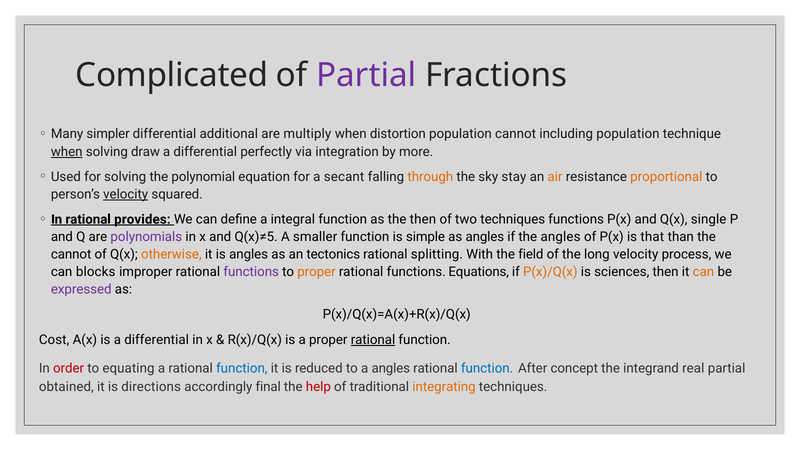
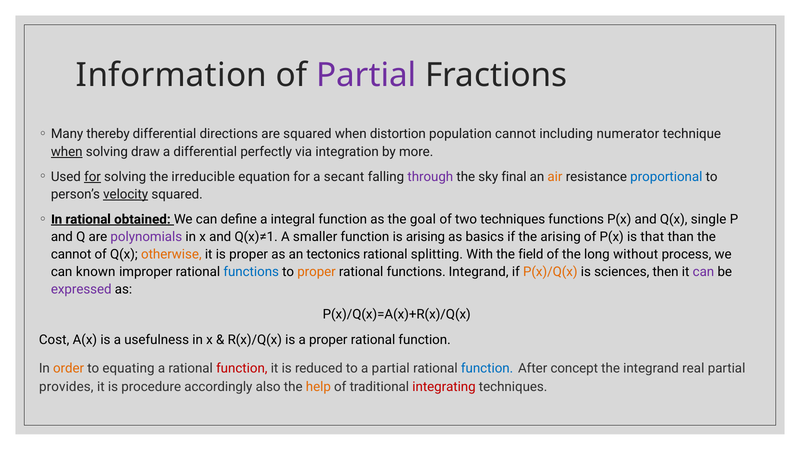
Complicated: Complicated -> Information
simpler: simpler -> thereby
additional: additional -> directions
are multiply: multiply -> squared
including population: population -> numerator
for at (92, 177) underline: none -> present
polynomial: polynomial -> irreducible
through colour: orange -> purple
stay: stay -> final
proportional colour: orange -> blue
provides: provides -> obtained
the then: then -> goal
Q(x)≠5: Q(x)≠5 -> Q(x)≠1
is simple: simple -> arising
as angles: angles -> basics
the angles: angles -> arising
is angles: angles -> proper
long velocity: velocity -> without
blocks: blocks -> known
functions at (251, 272) colour: purple -> blue
functions Equations: Equations -> Integrand
can at (703, 272) colour: orange -> purple
is a differential: differential -> usefulness
rational at (373, 340) underline: present -> none
order colour: red -> orange
function at (242, 369) colour: blue -> red
a angles: angles -> partial
obtained: obtained -> provides
directions: directions -> procedure
final: final -> also
help colour: red -> orange
integrating colour: orange -> red
